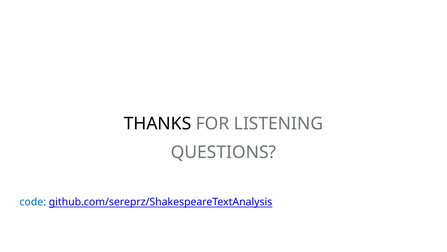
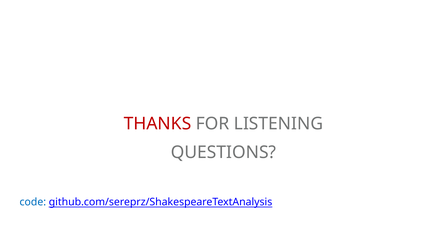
THANKS colour: black -> red
